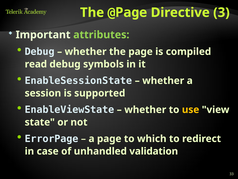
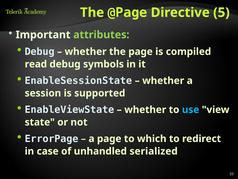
3: 3 -> 5
use colour: yellow -> light blue
validation: validation -> serialized
